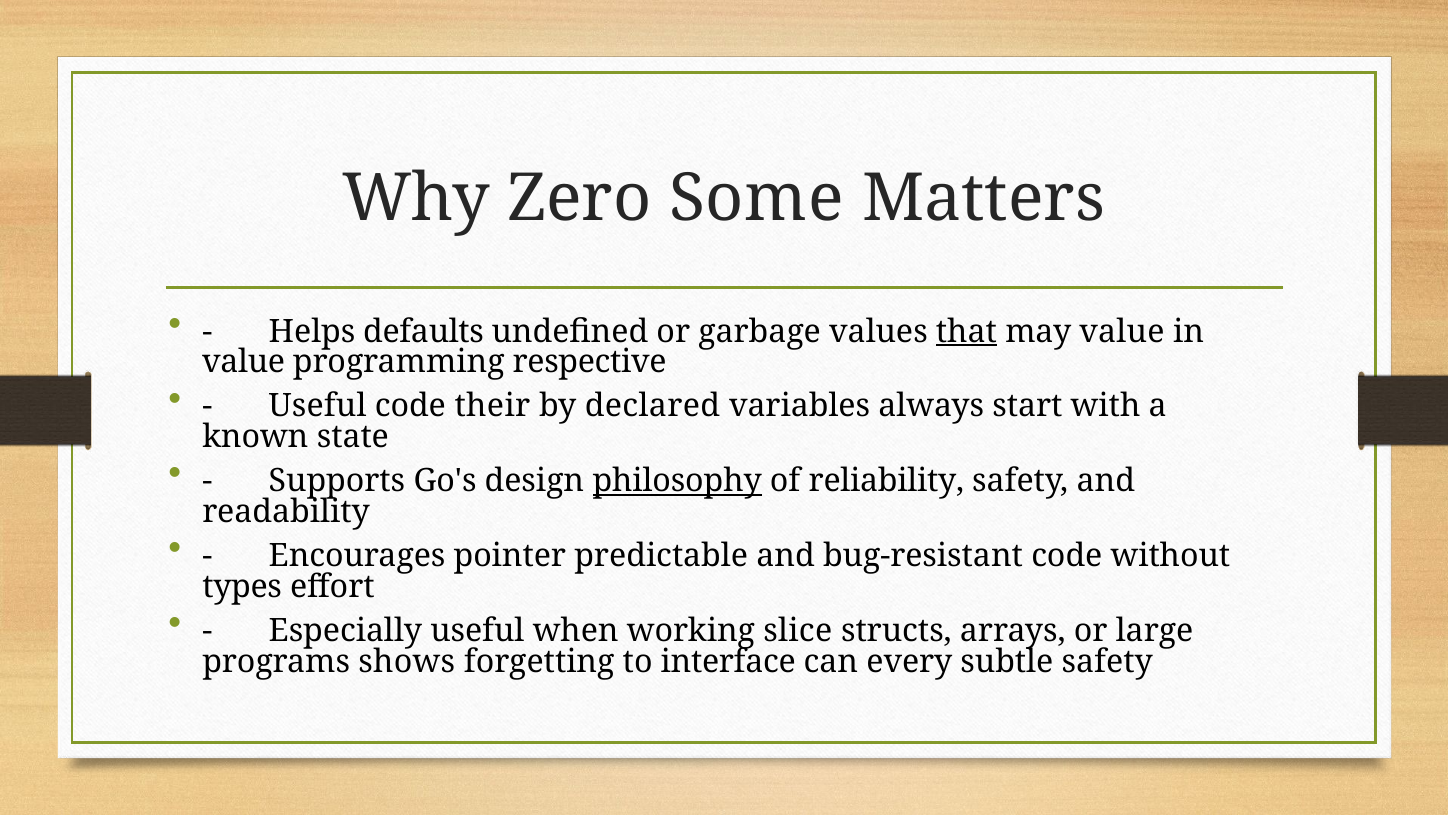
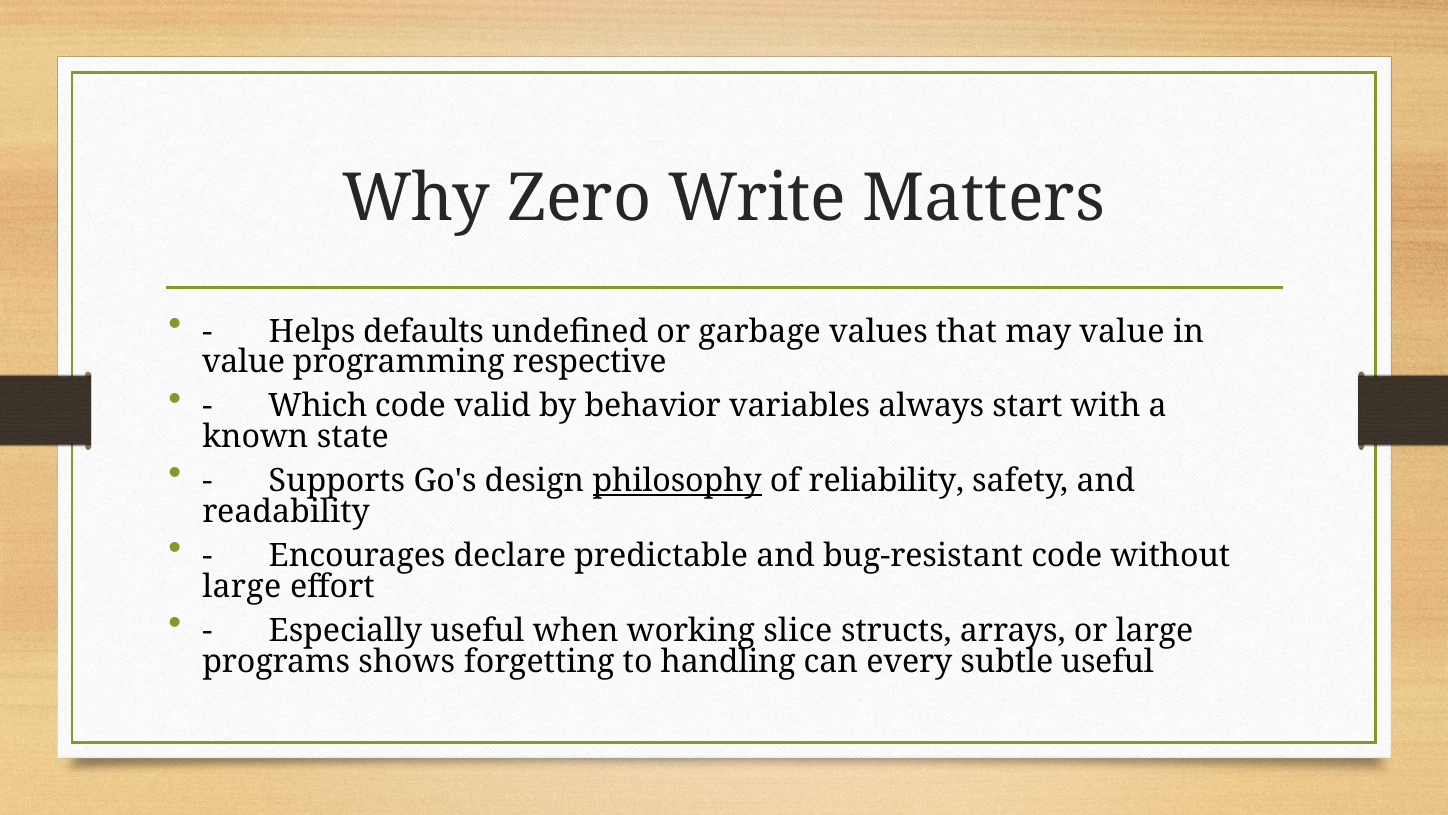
Some: Some -> Write
that underline: present -> none
Useful at (318, 406): Useful -> Which
their: their -> valid
declared: declared -> behavior
pointer: pointer -> declare
types at (242, 586): types -> large
interface: interface -> handling
subtle safety: safety -> useful
